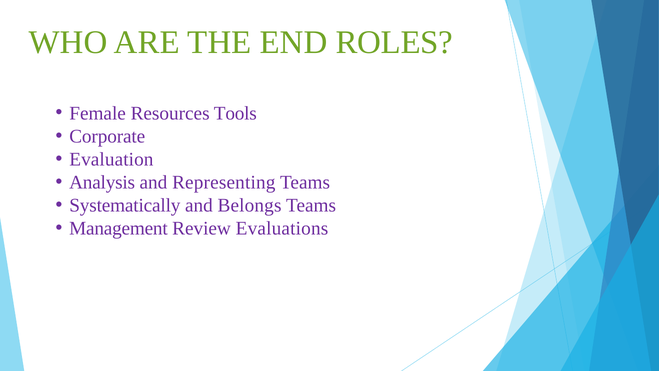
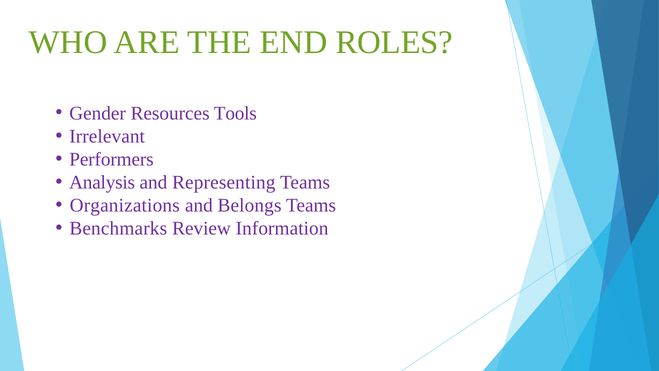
Female: Female -> Gender
Corporate: Corporate -> Irrelevant
Evaluation: Evaluation -> Performers
Systematically: Systematically -> Organizations
Management: Management -> Benchmarks
Evaluations: Evaluations -> Information
